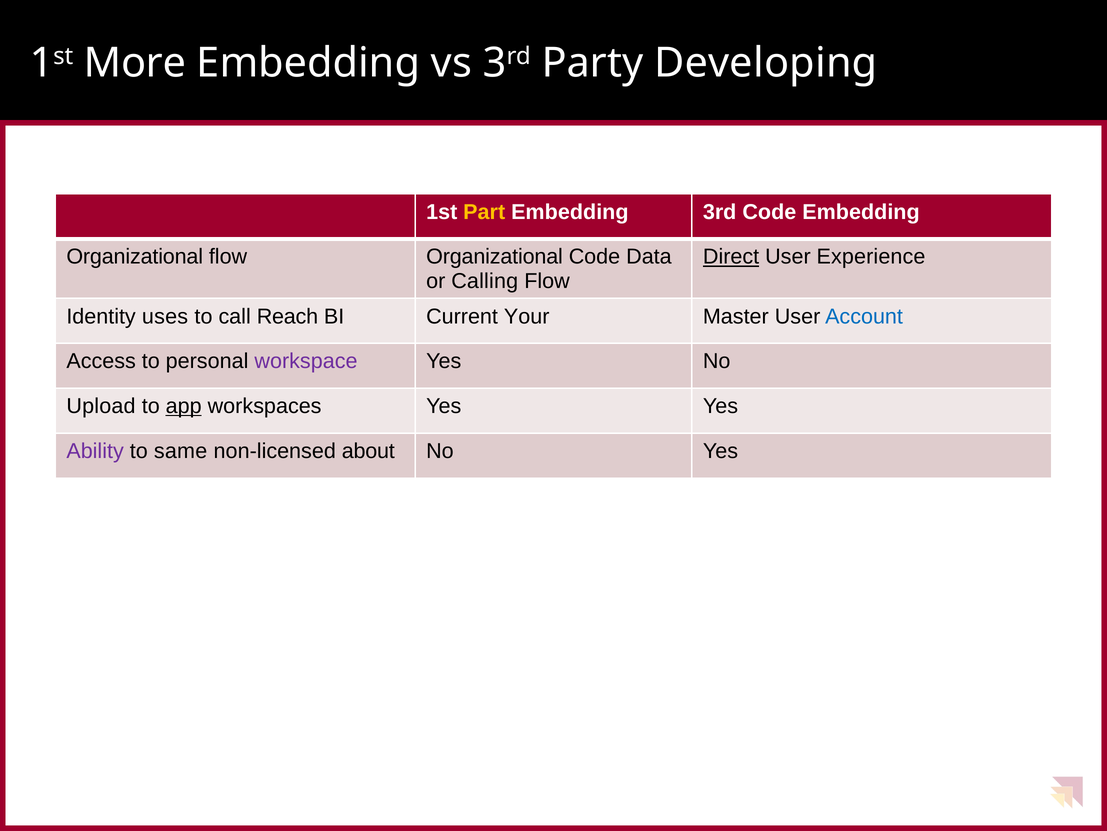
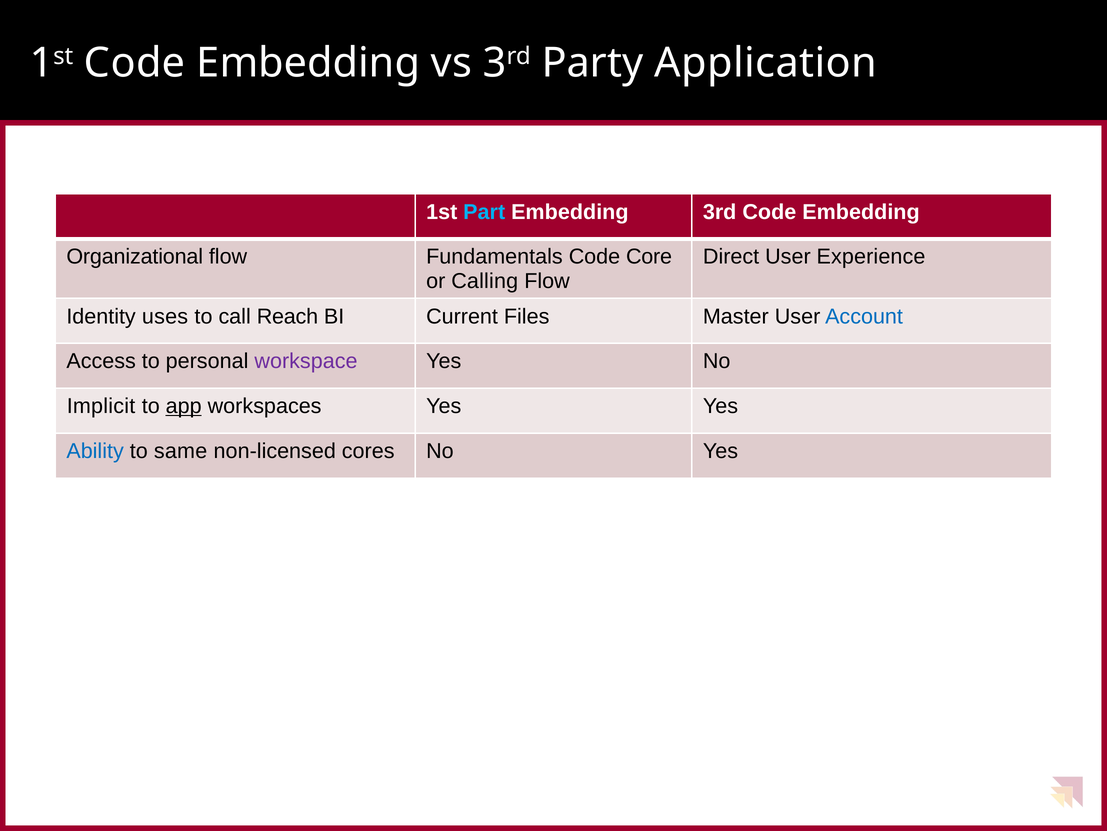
1st More: More -> Code
Developing: Developing -> Application
Part colour: yellow -> light blue
flow Organizational: Organizational -> Fundamentals
Data: Data -> Core
Direct underline: present -> none
Your: Your -> Files
Upload: Upload -> Implicit
Ability colour: purple -> blue
about: about -> cores
